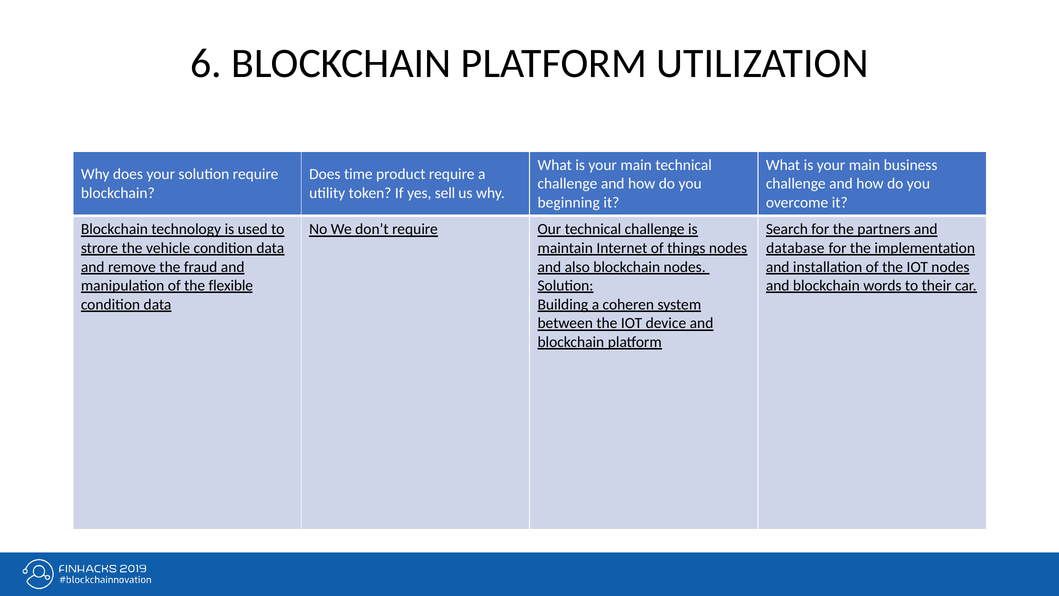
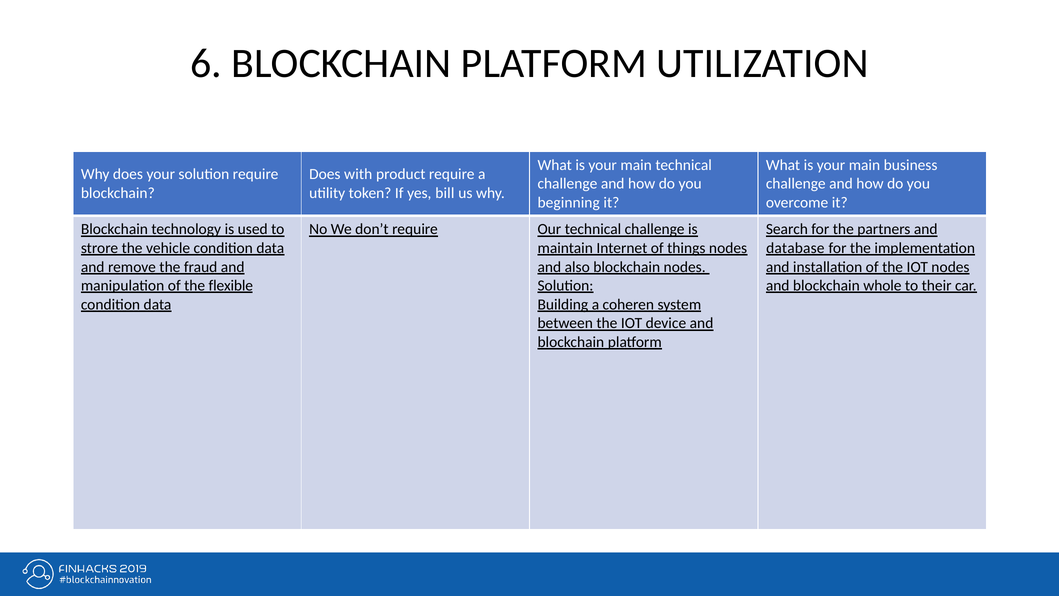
time: time -> with
sell: sell -> bill
words: words -> whole
